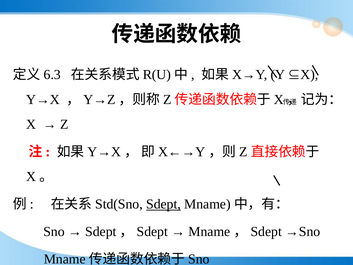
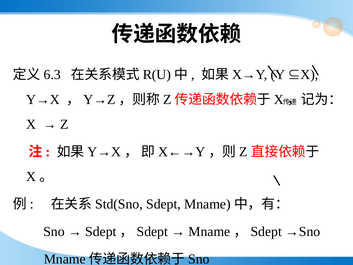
Sdept at (163, 204) underline: present -> none
